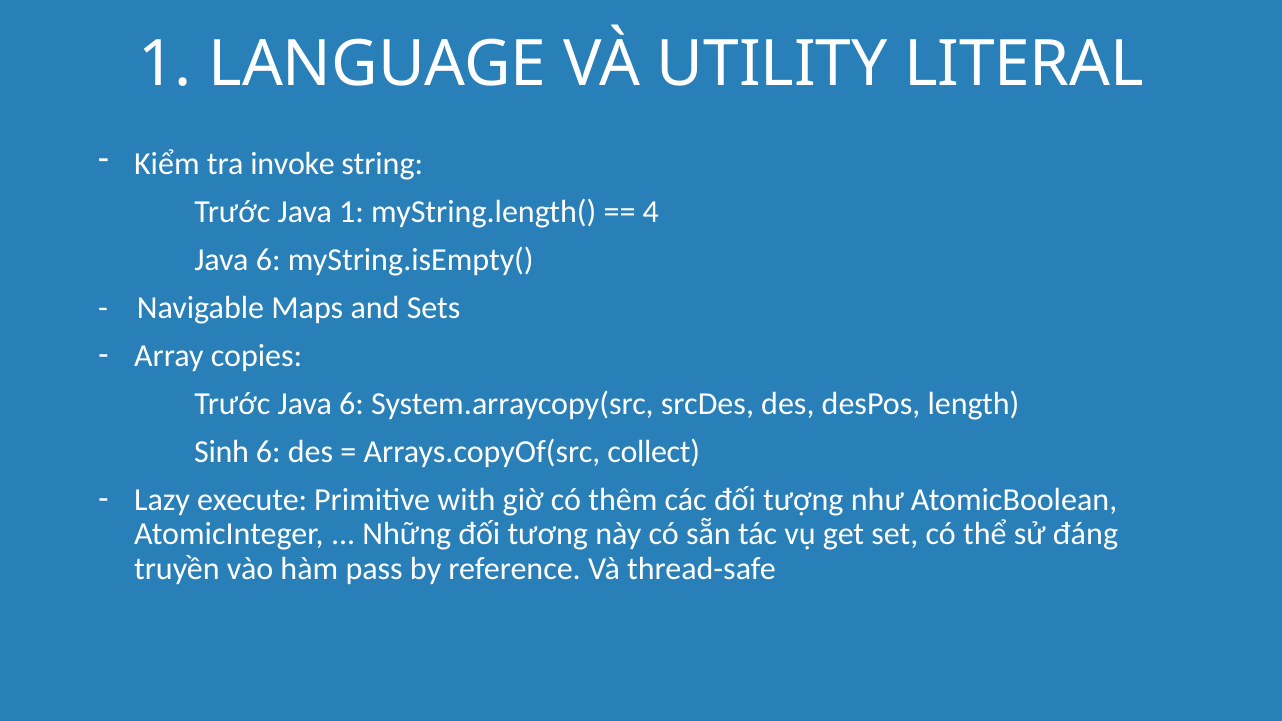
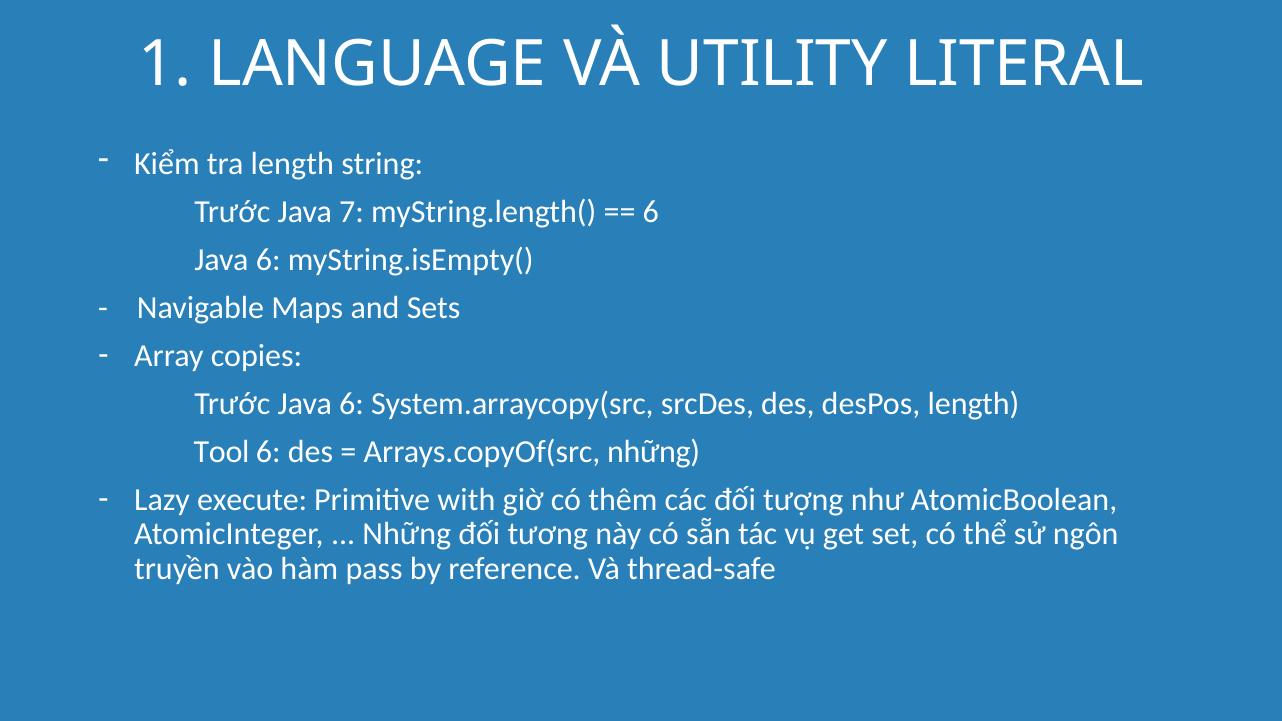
tra invoke: invoke -> length
Java 1: 1 -> 7
4 at (651, 212): 4 -> 6
Sinh: Sinh -> Tool
Arrays.copyOf(src collect: collect -> những
đáng: đáng -> ngôn
